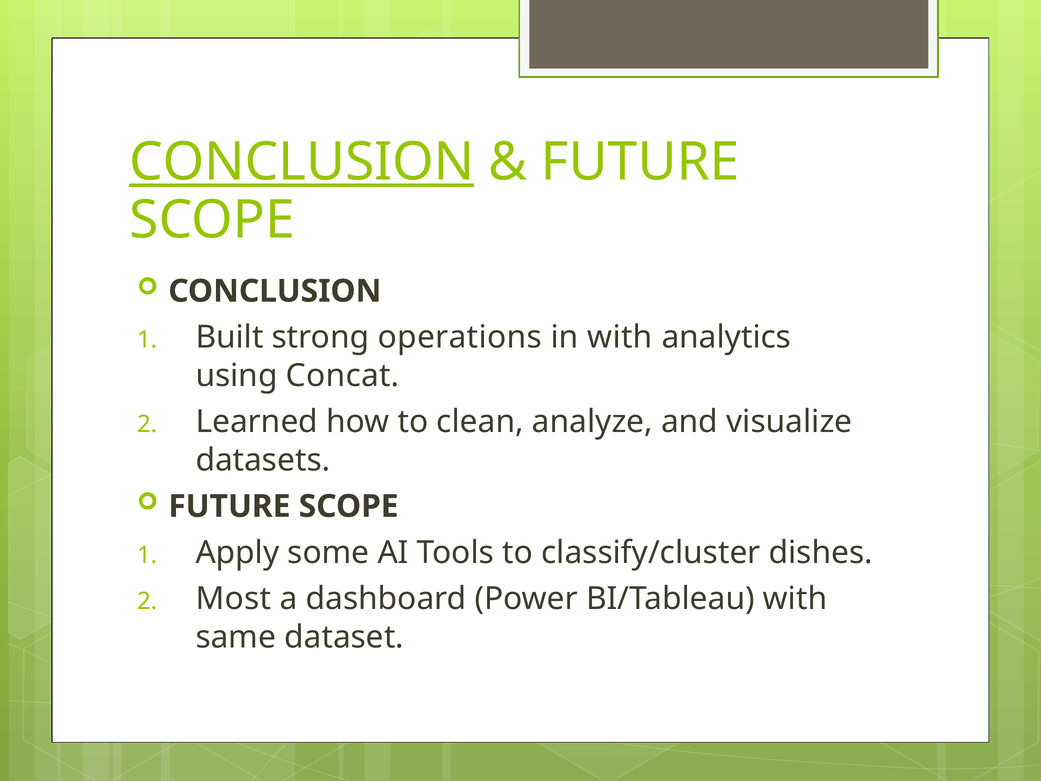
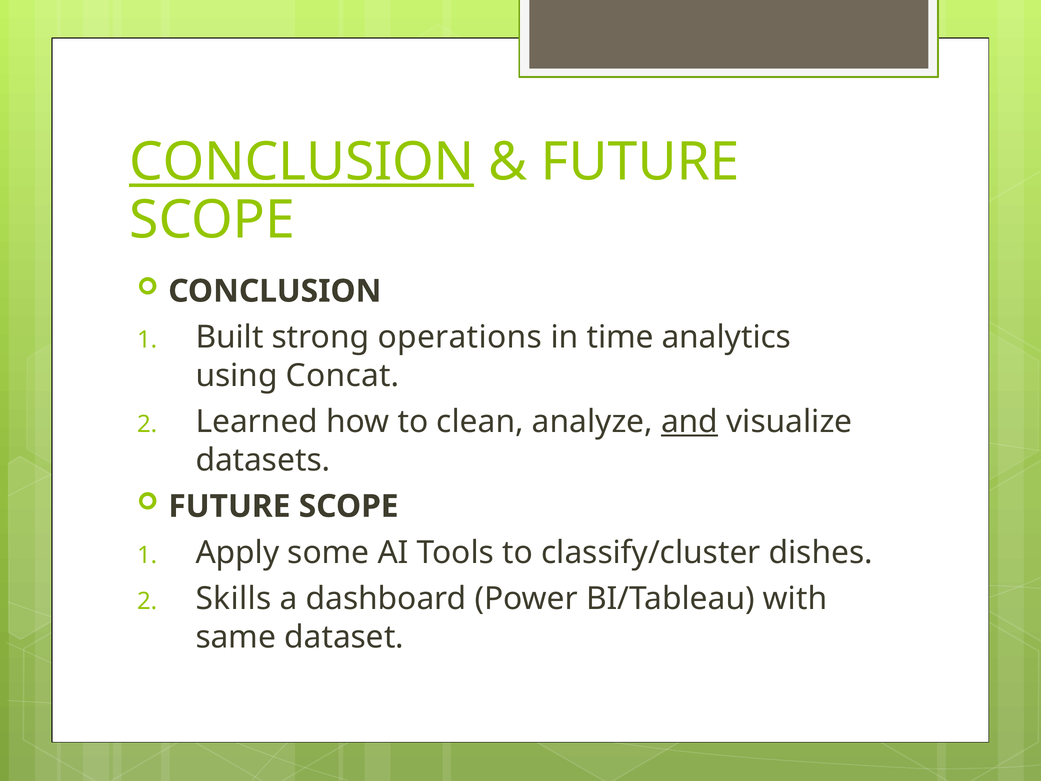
in with: with -> time
and underline: none -> present
Most: Most -> Skills
